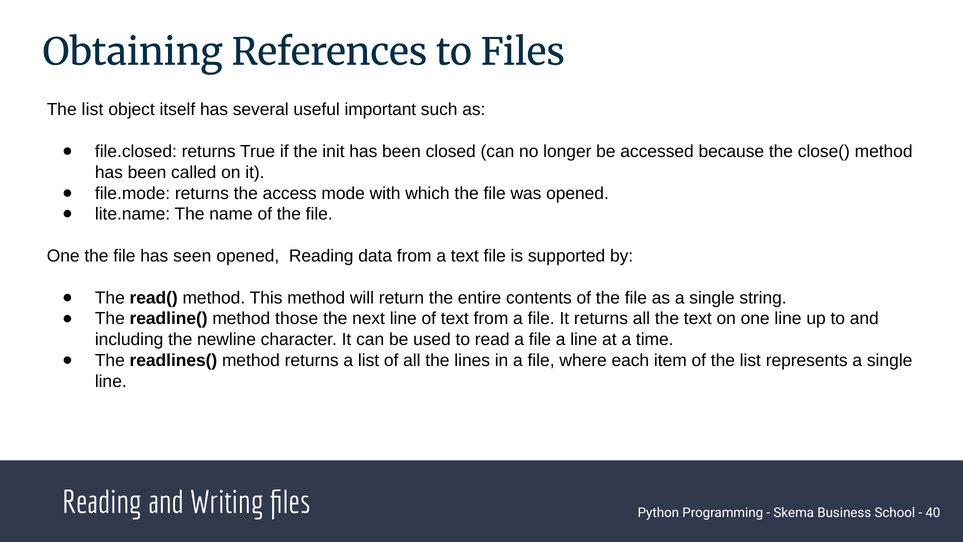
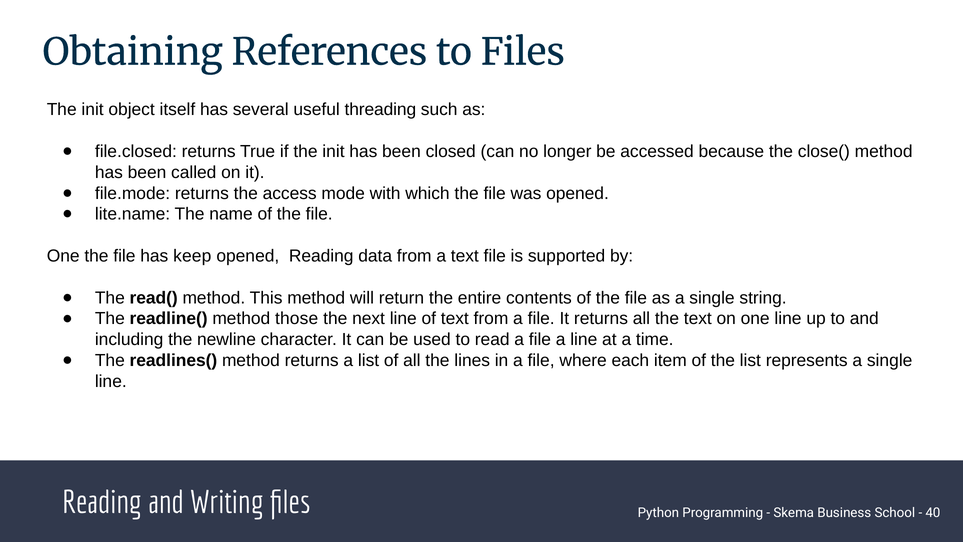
list at (92, 110): list -> init
important: important -> threading
seen: seen -> keep
